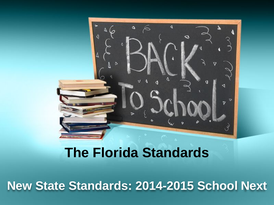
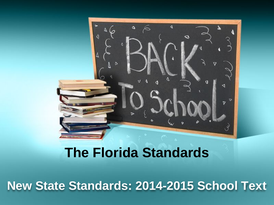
Next: Next -> Text
